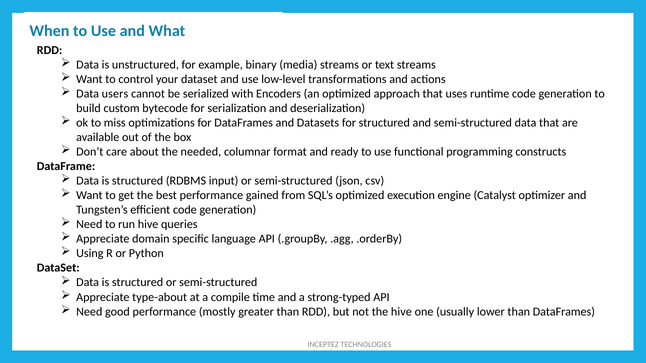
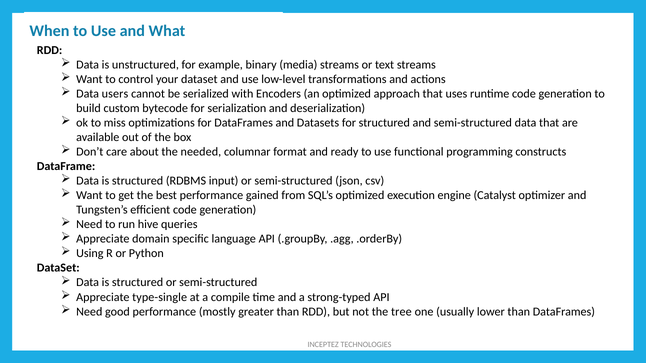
type-about: type-about -> type-single
the hive: hive -> tree
